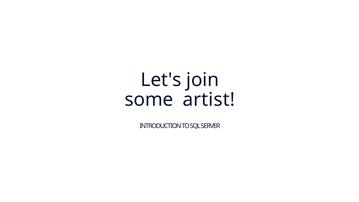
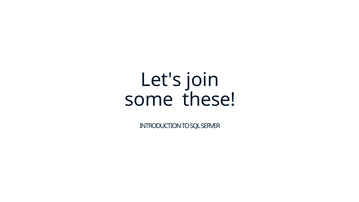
artist: artist -> these
